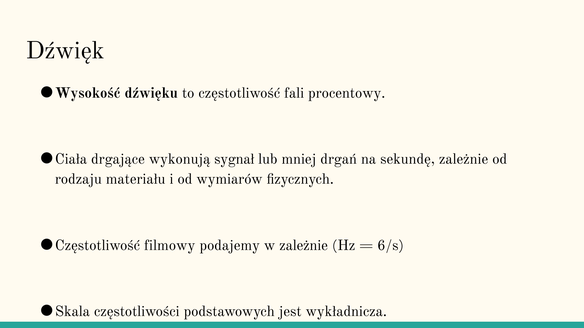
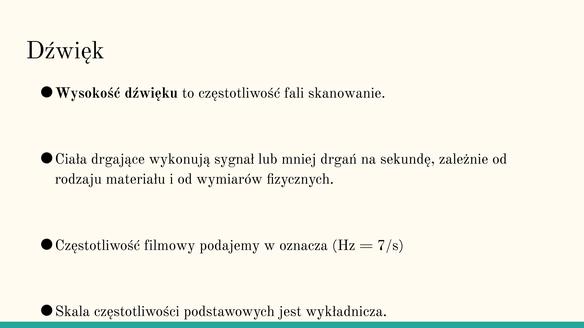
procentowy: procentowy -> skanowanie
w zależnie: zależnie -> oznacza
6/s: 6/s -> 7/s
